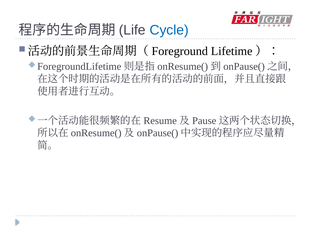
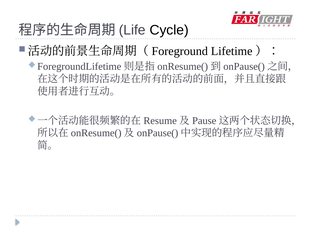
Cycle colour: blue -> black
